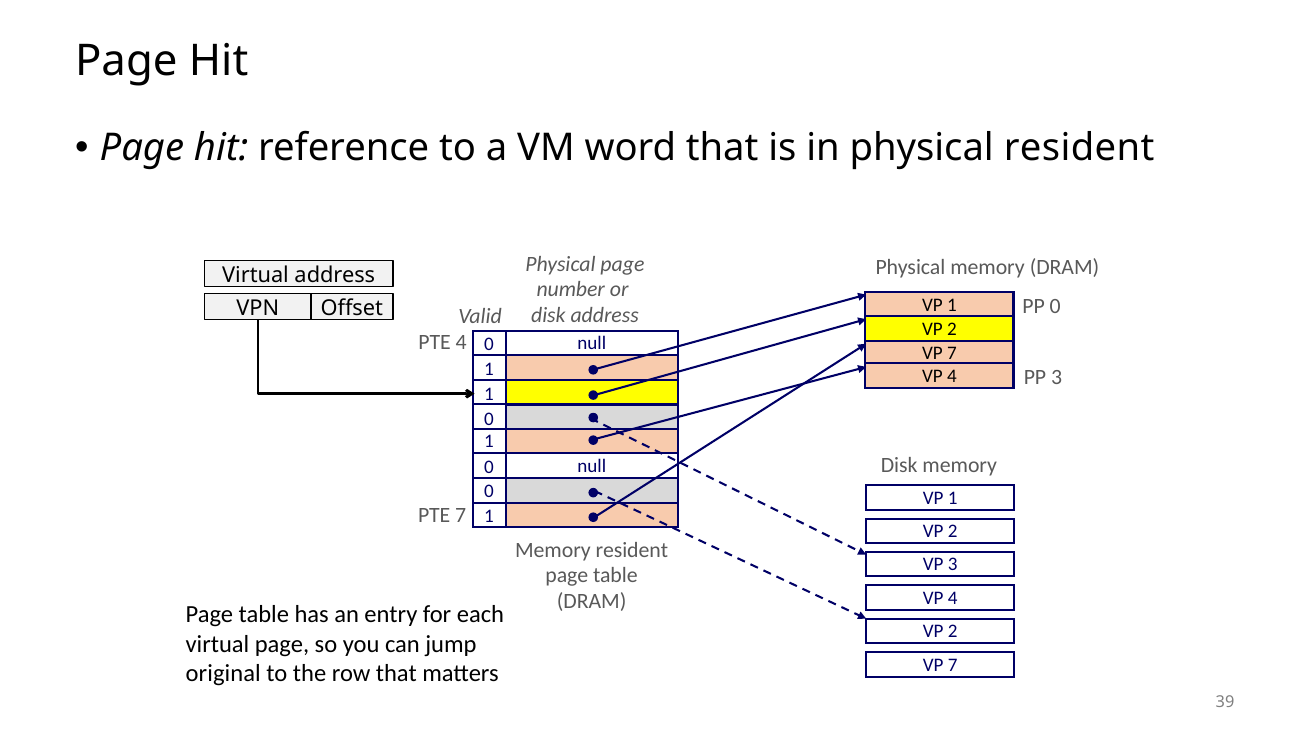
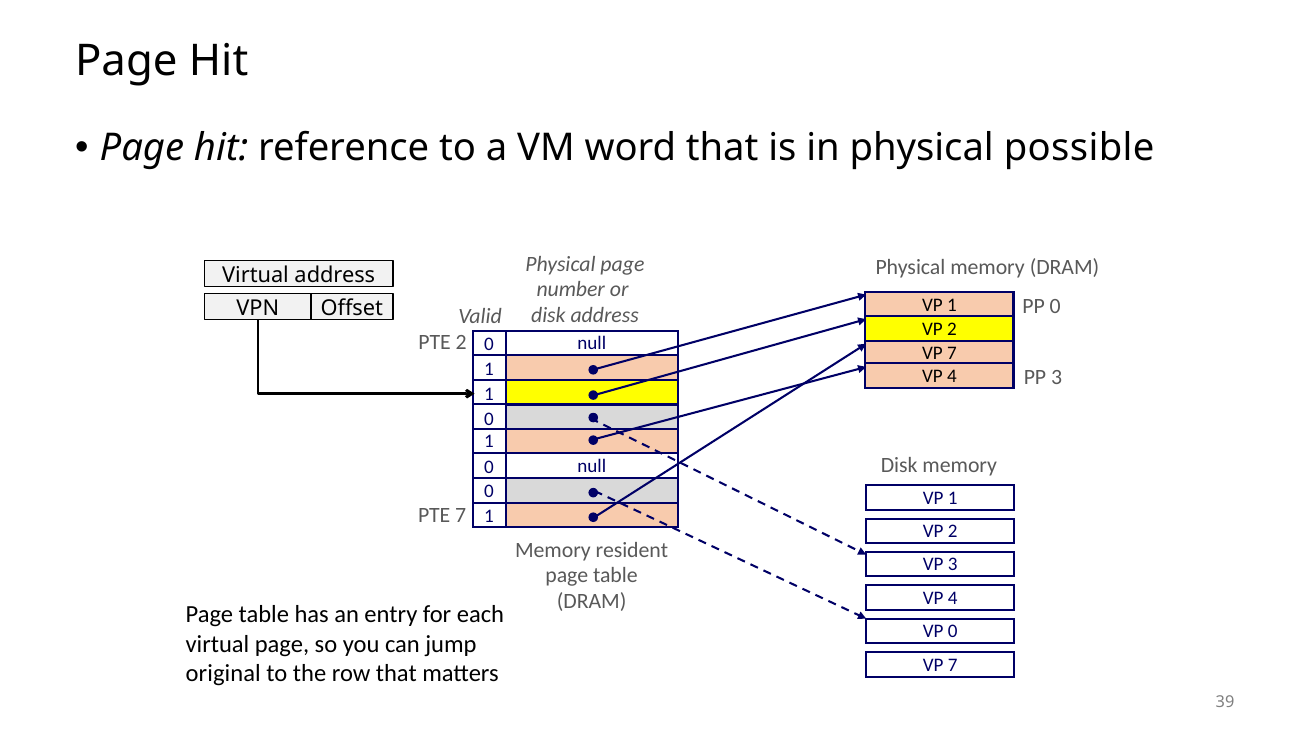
physical resident: resident -> possible
PTE 4: 4 -> 2
2 at (953, 631): 2 -> 0
